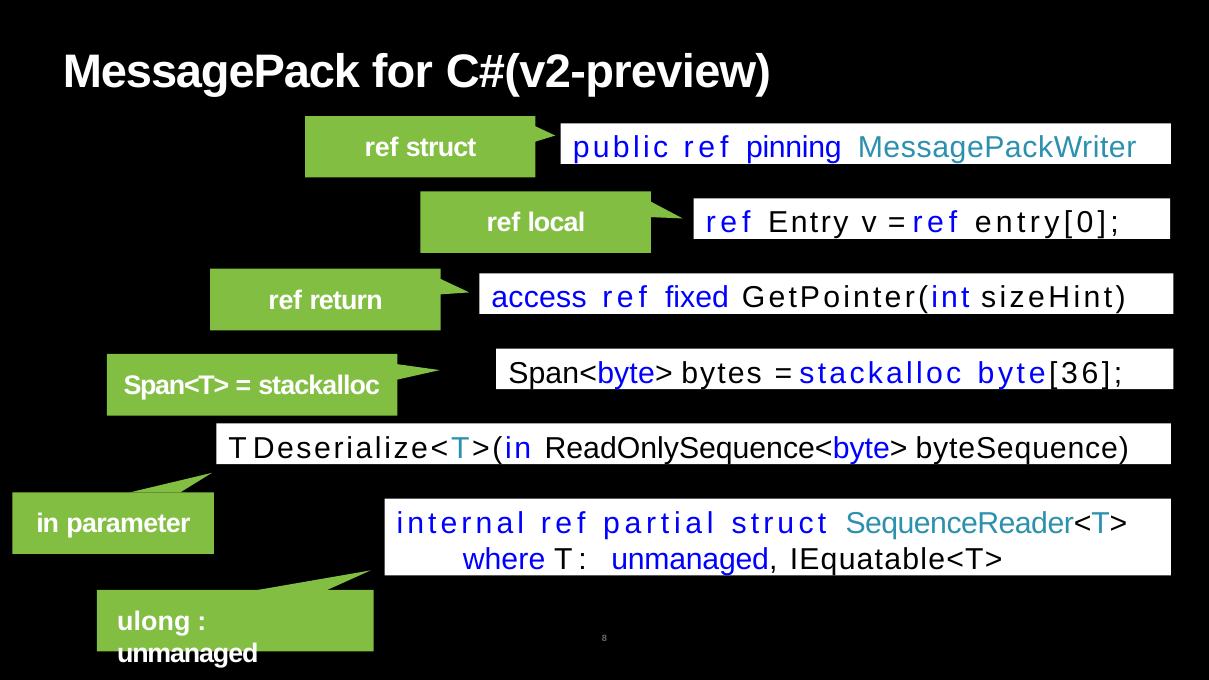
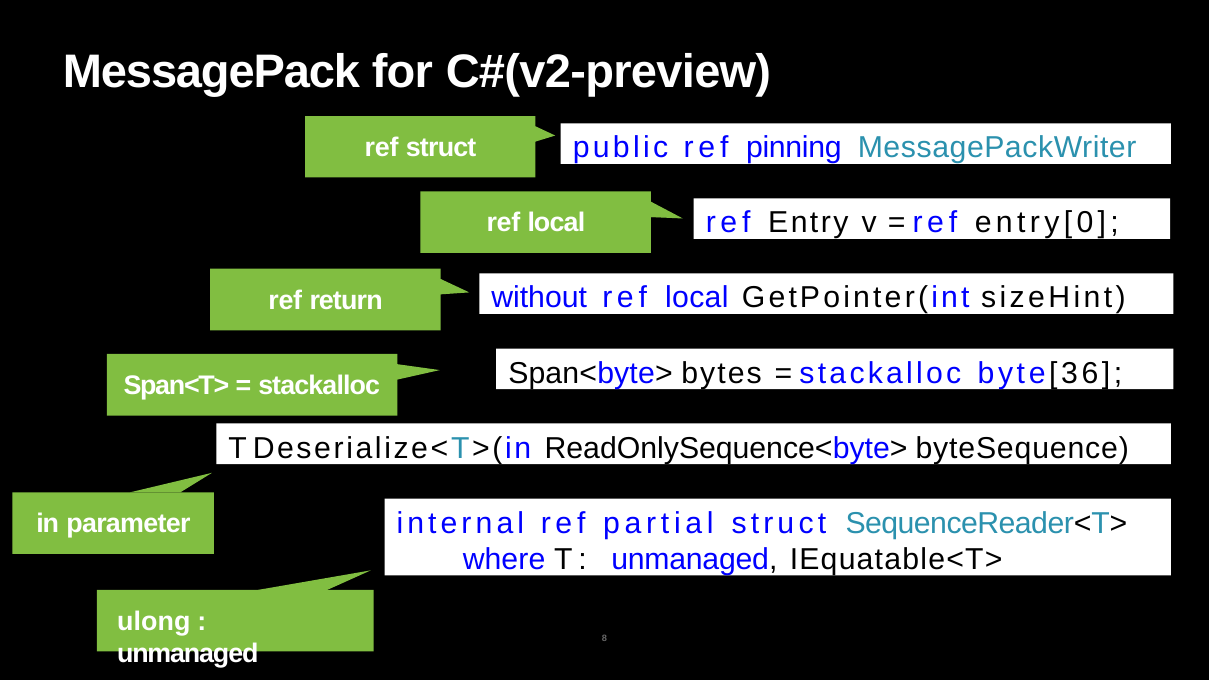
access: access -> without
fixed at (697, 298): fixed -> local
